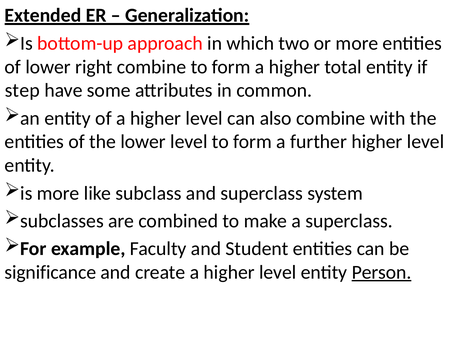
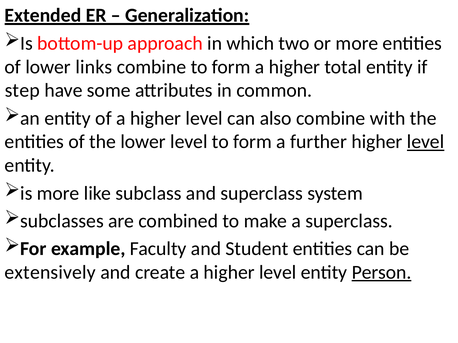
right: right -> links
level at (426, 142) underline: none -> present
significance: significance -> extensively
